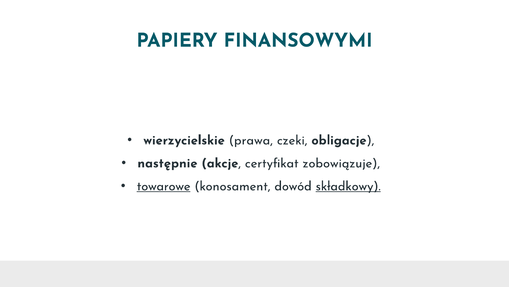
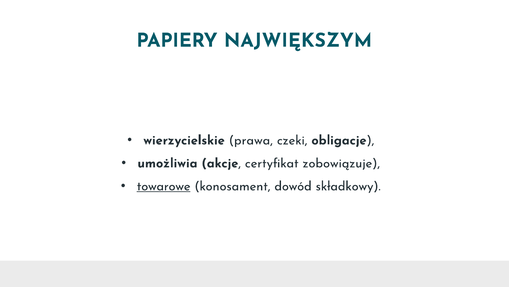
FINANSOWYMI: FINANSOWYMI -> NAJWIĘKSZYM
następnie: następnie -> umożliwia
składkowy underline: present -> none
